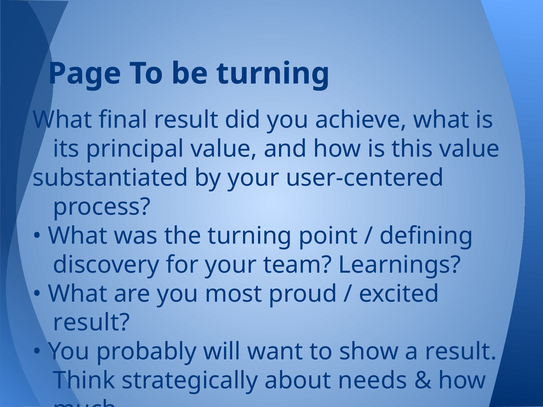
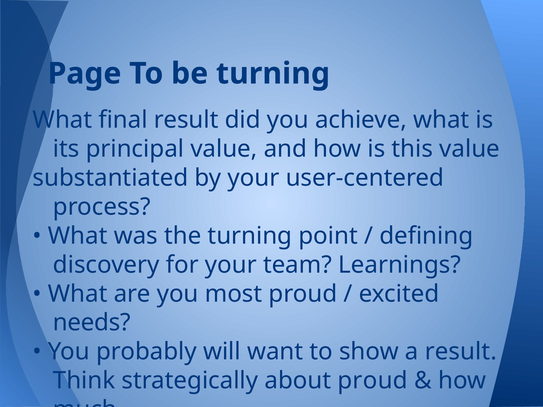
result at (91, 323): result -> needs
about needs: needs -> proud
